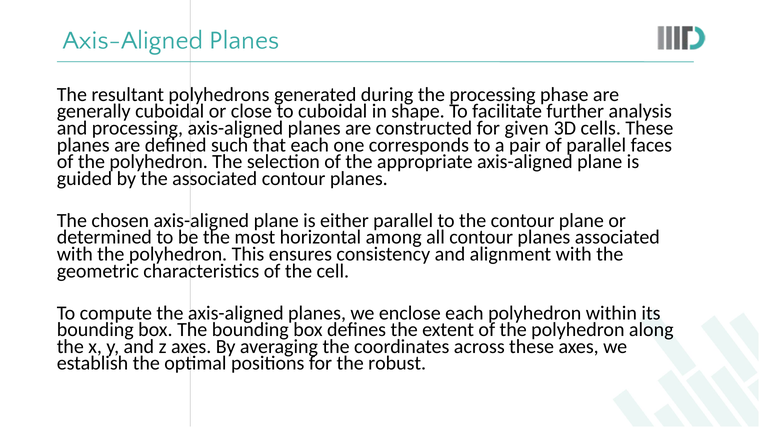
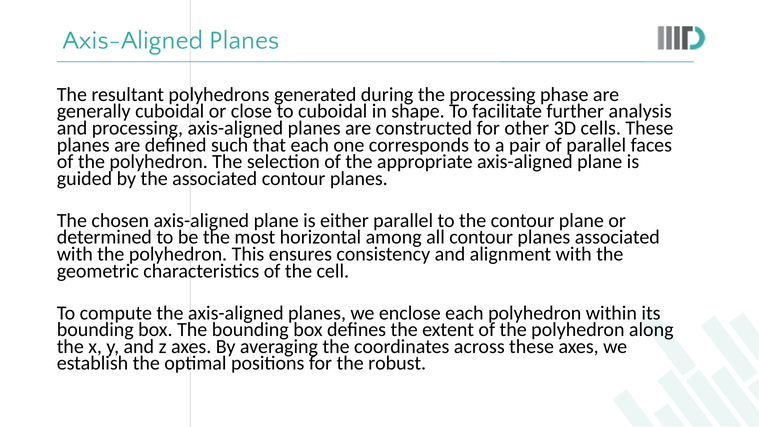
given: given -> other
